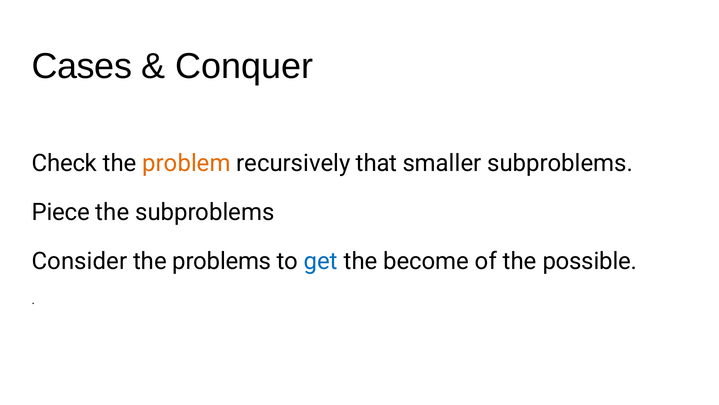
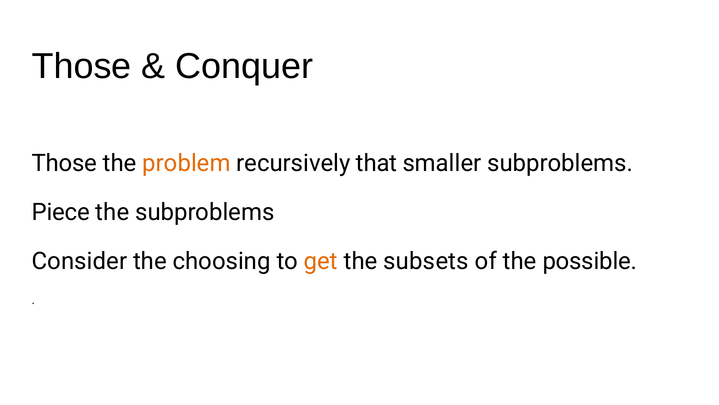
Cases at (82, 66): Cases -> Those
Check at (64, 163): Check -> Those
problems: problems -> choosing
get colour: blue -> orange
become: become -> subsets
